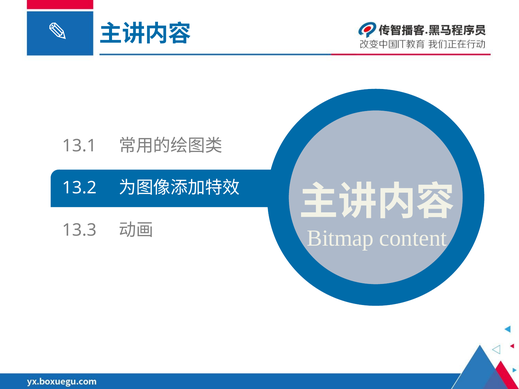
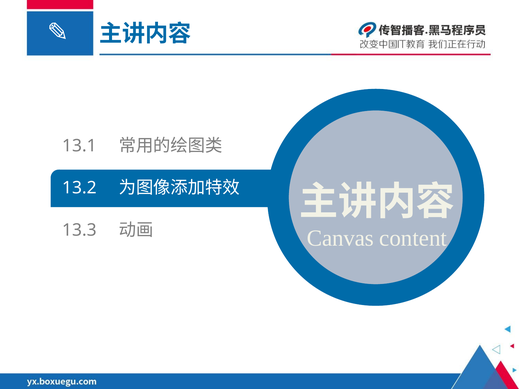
Bitmap: Bitmap -> Canvas
